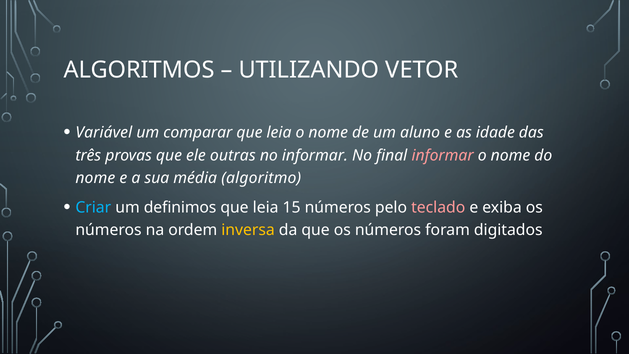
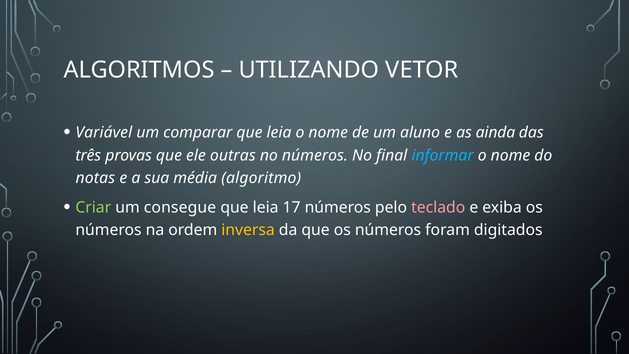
idade: idade -> ainda
no informar: informar -> números
informar at (443, 155) colour: pink -> light blue
nome at (95, 178): nome -> notas
Criar colour: light blue -> light green
definimos: definimos -> consegue
15: 15 -> 17
